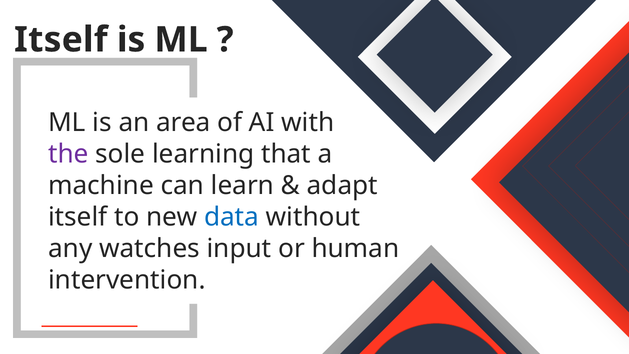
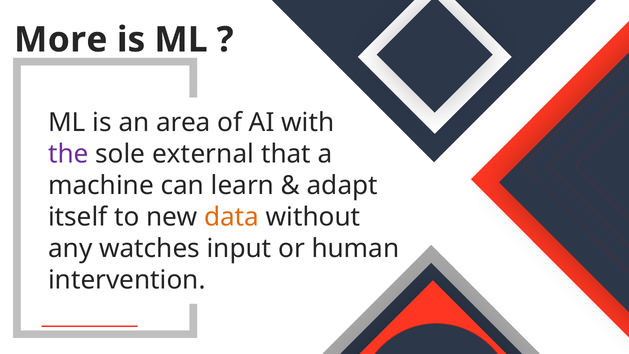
Itself at (61, 40): Itself -> More
learning: learning -> external
data colour: blue -> orange
